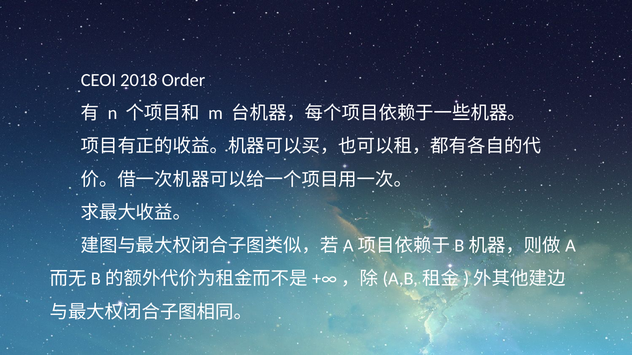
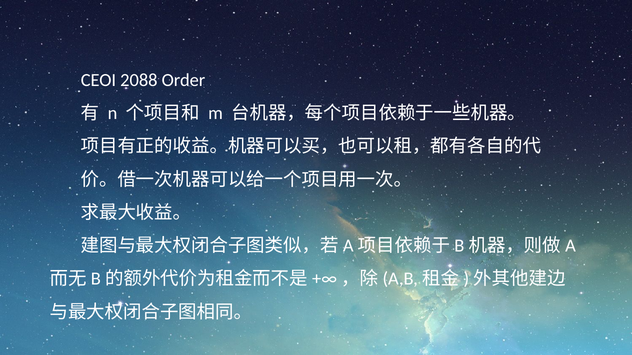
2018: 2018 -> 2088
